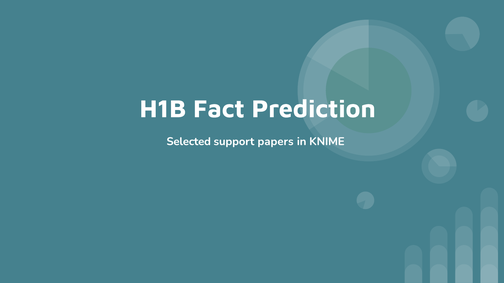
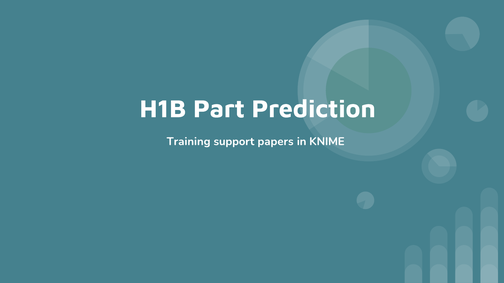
Fact: Fact -> Part
Selected: Selected -> Training
